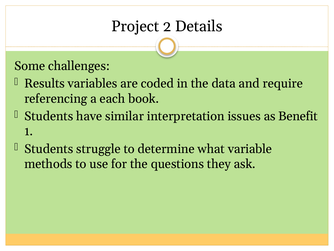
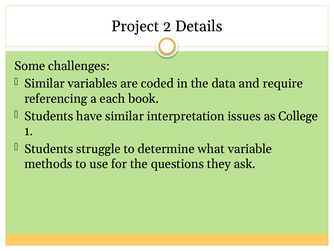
Results at (45, 83): Results -> Similar
Benefit: Benefit -> College
